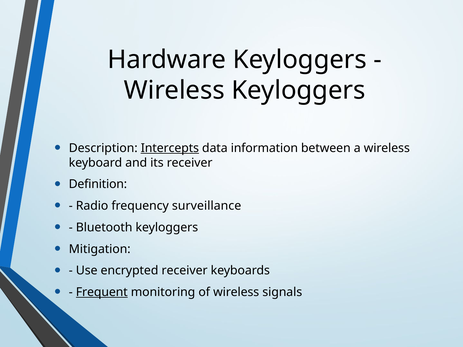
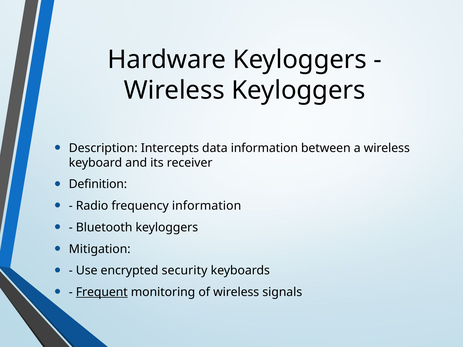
Intercepts underline: present -> none
frequency surveillance: surveillance -> information
encrypted receiver: receiver -> security
